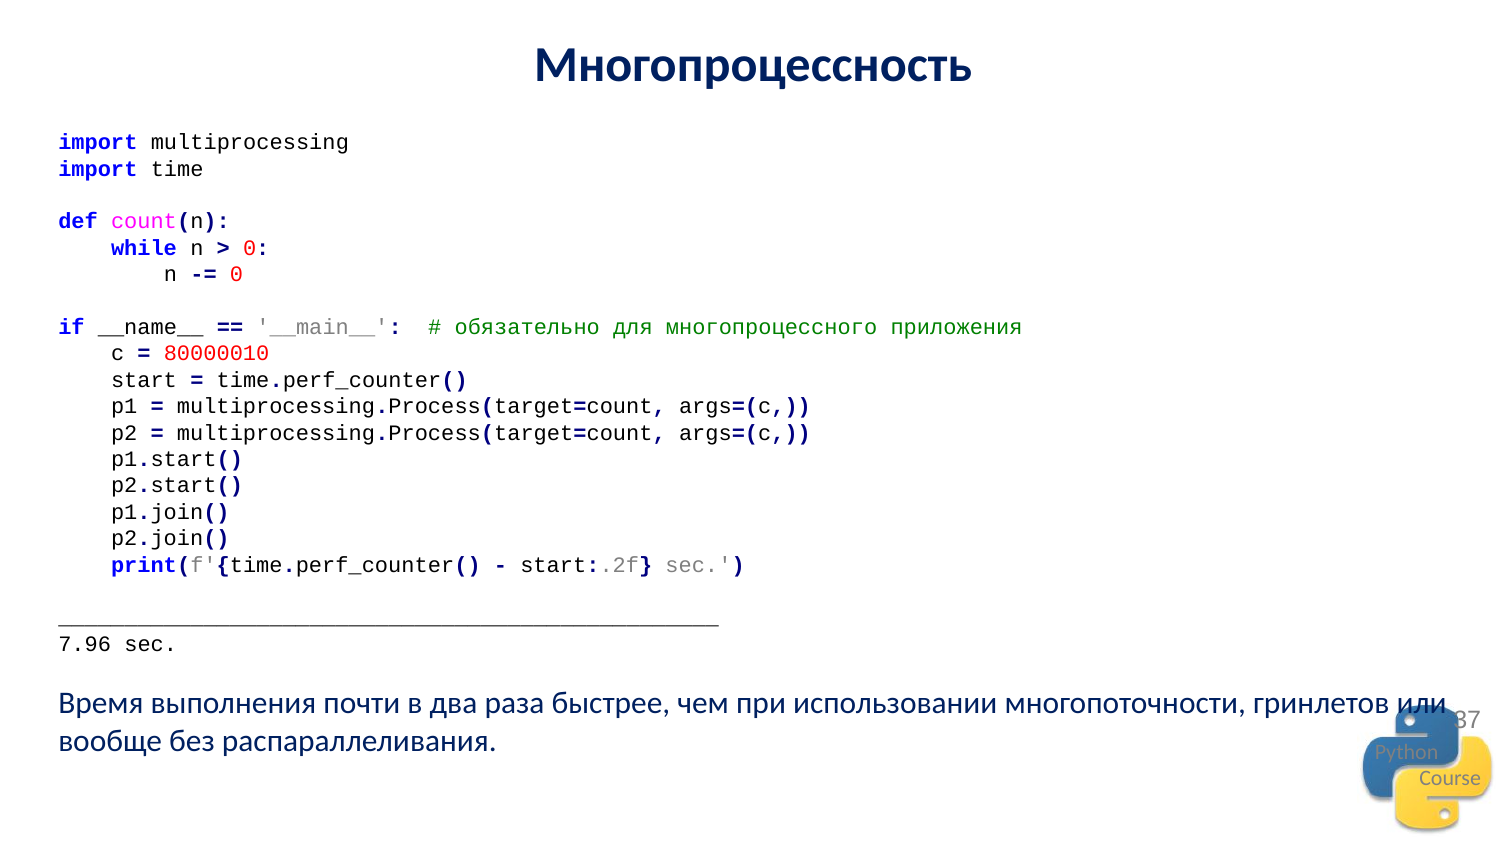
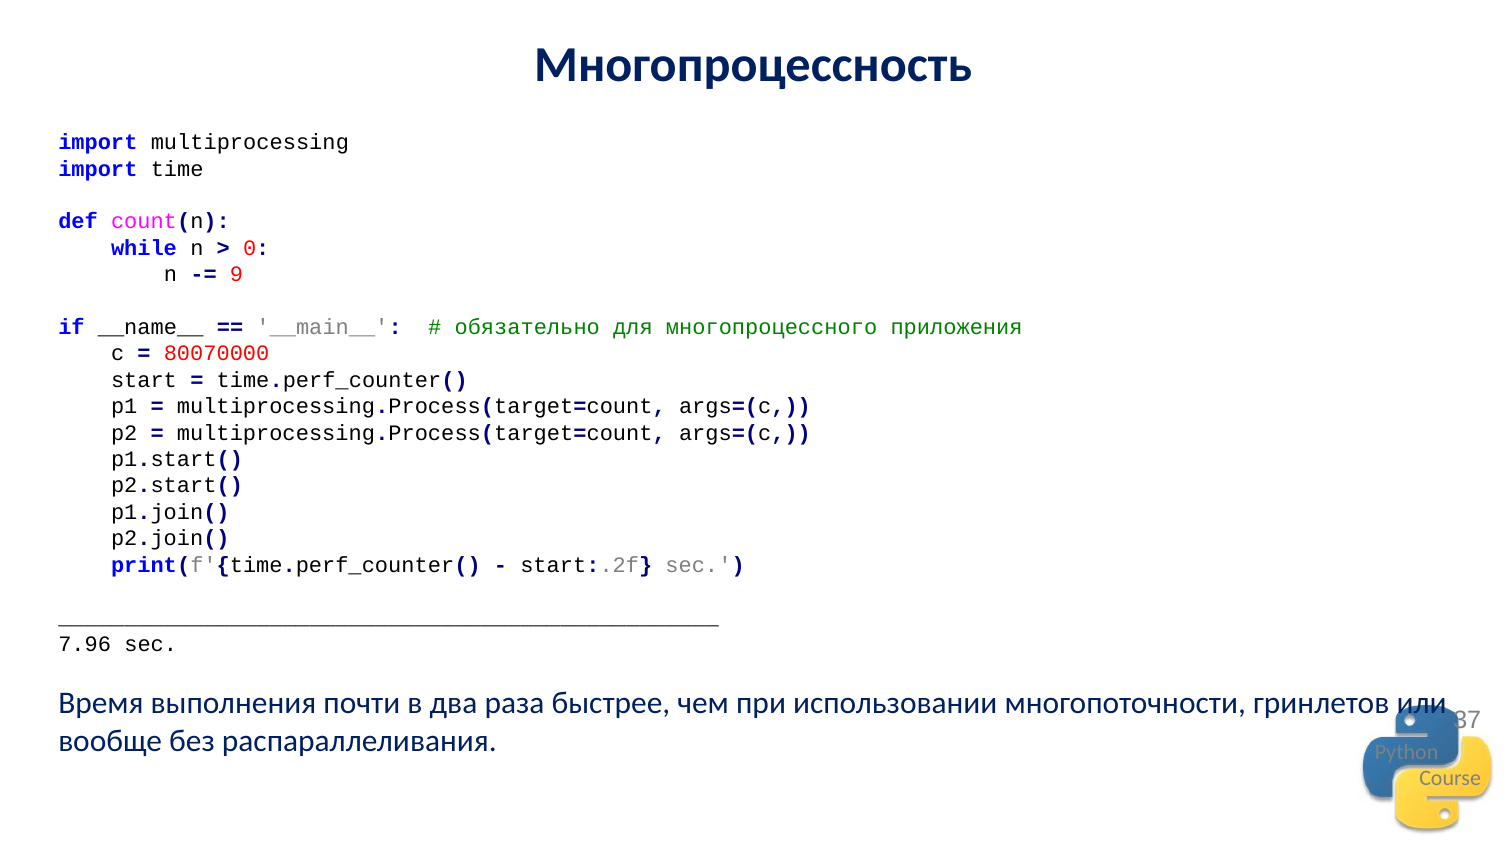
0 at (237, 274): 0 -> 9
80000010: 80000010 -> 80070000
